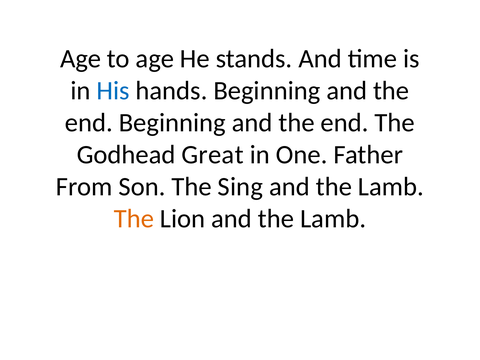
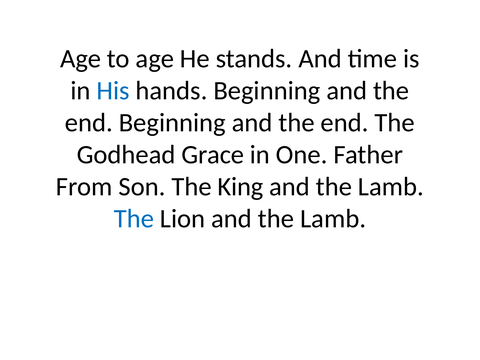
Great: Great -> Grace
Sing: Sing -> King
The at (134, 219) colour: orange -> blue
